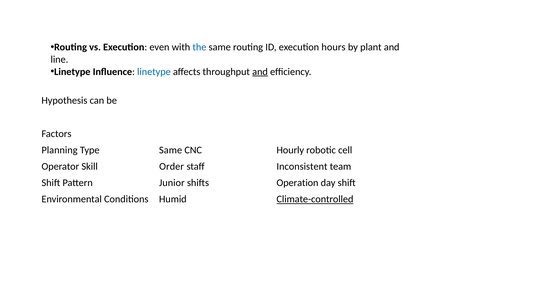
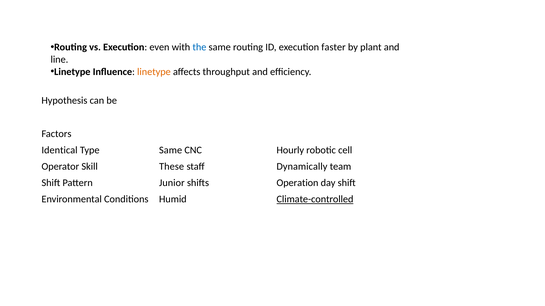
hours: hours -> faster
linetype at (154, 72) colour: blue -> orange
and at (260, 72) underline: present -> none
Planning: Planning -> Identical
Order: Order -> These
Inconsistent: Inconsistent -> Dynamically
